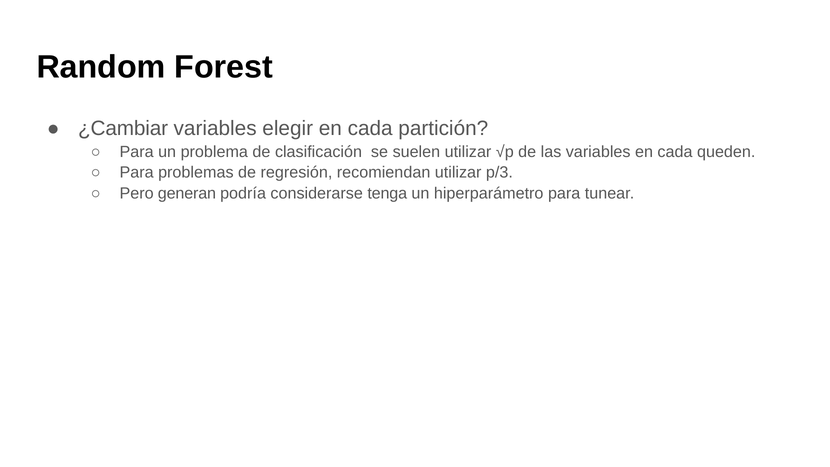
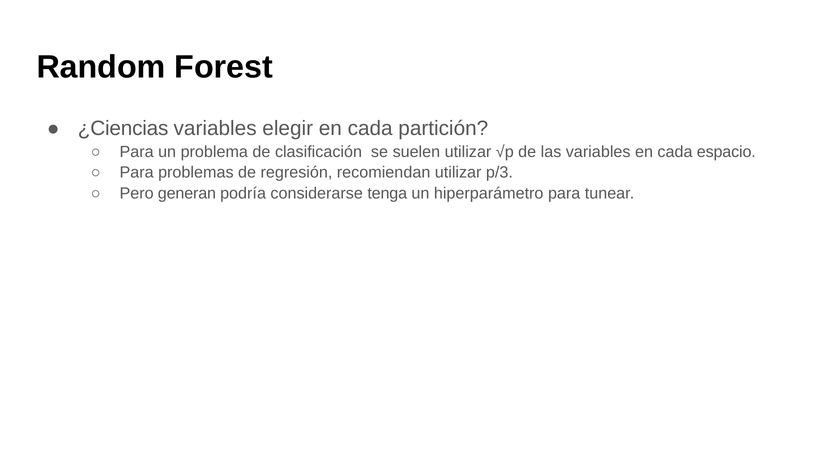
¿Cambiar: ¿Cambiar -> ¿Ciencias
queden: queden -> espacio
